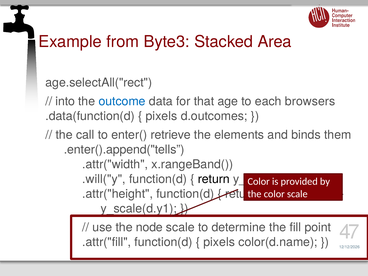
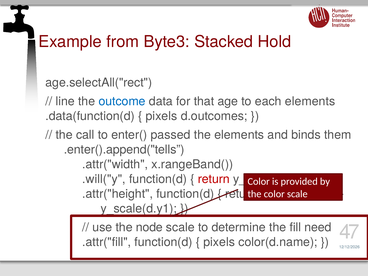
Area: Area -> Hold
into: into -> line
each browsers: browsers -> elements
retrieve: retrieve -> passed
return at (214, 179) colour: black -> red
point: point -> need
